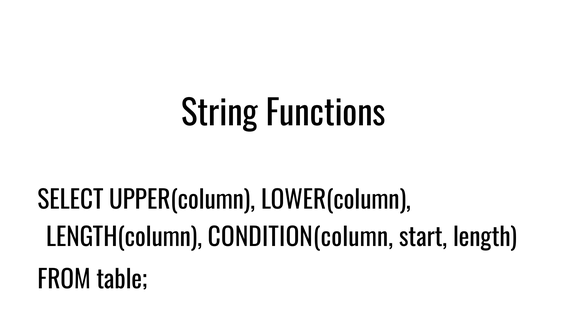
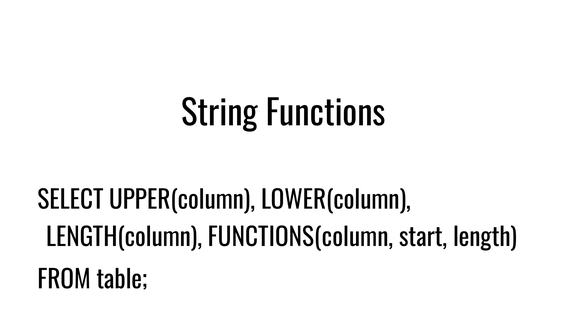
CONDITION(column: CONDITION(column -> FUNCTIONS(column
